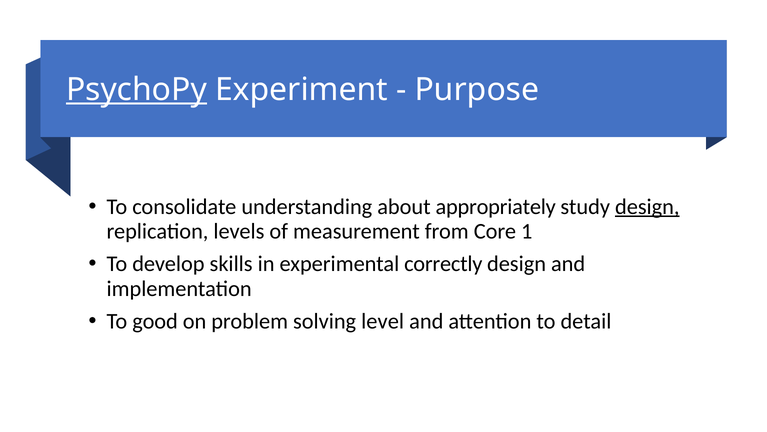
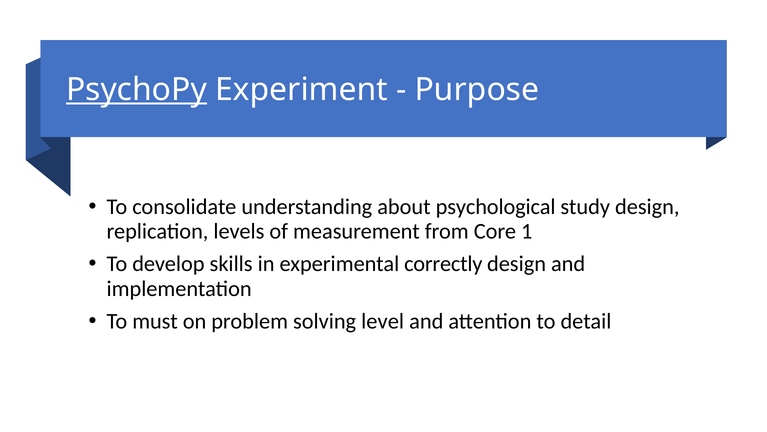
appropriately: appropriately -> psychological
design at (647, 206) underline: present -> none
good: good -> must
